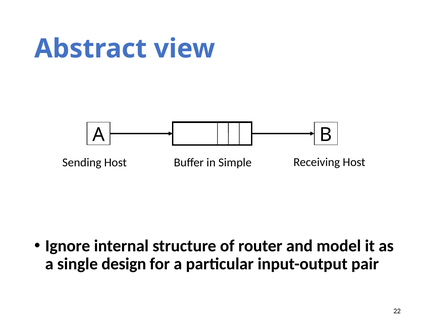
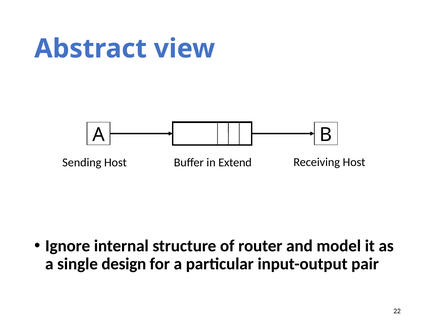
Simple: Simple -> Extend
